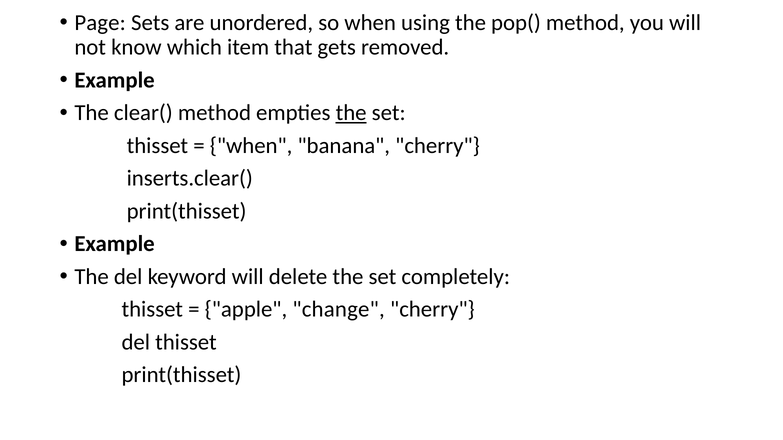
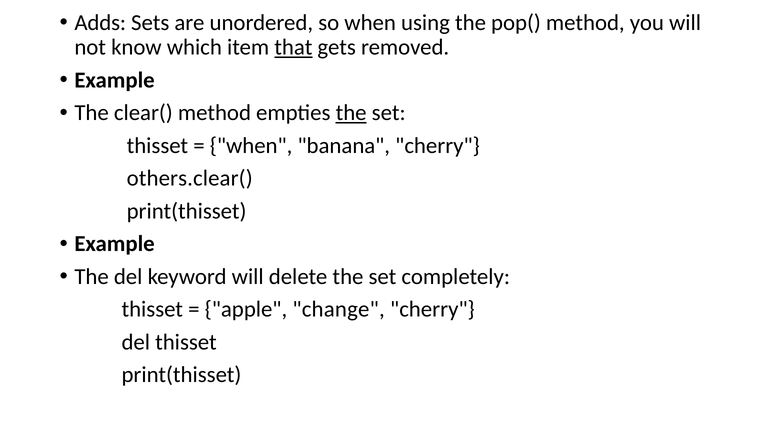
Page: Page -> Adds
that underline: none -> present
inserts.clear(: inserts.clear( -> others.clear(
